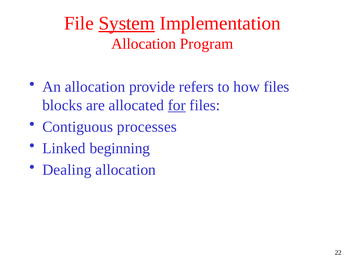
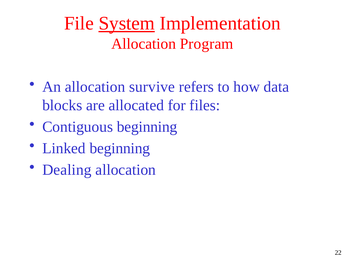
provide: provide -> survive
how files: files -> data
for underline: present -> none
Contiguous processes: processes -> beginning
